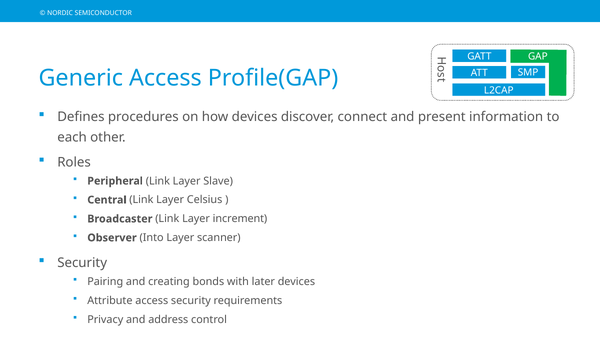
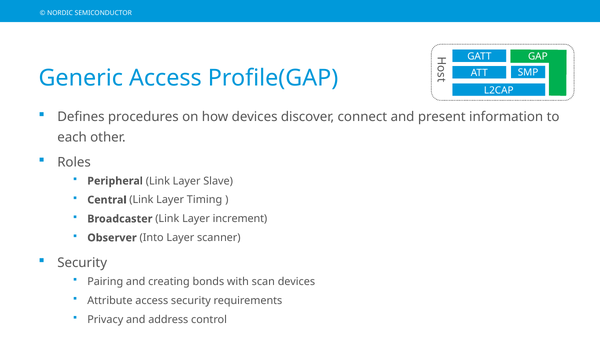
Celsius: Celsius -> Timing
later: later -> scan
